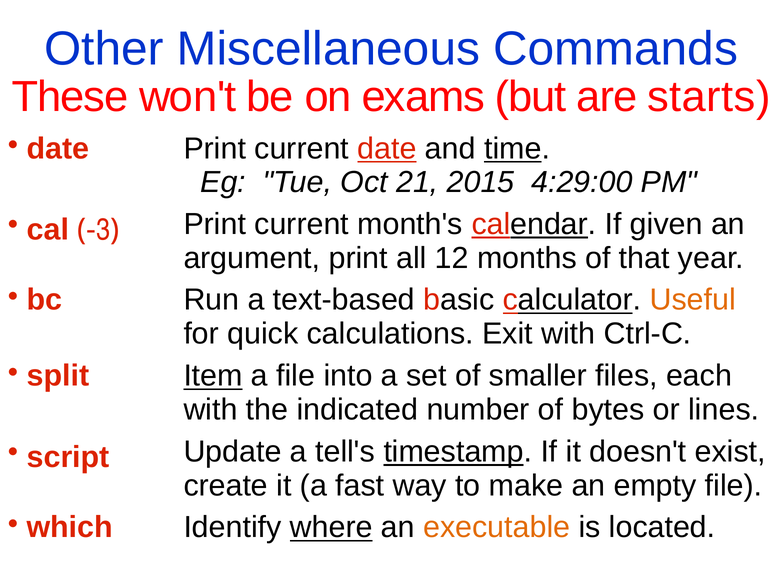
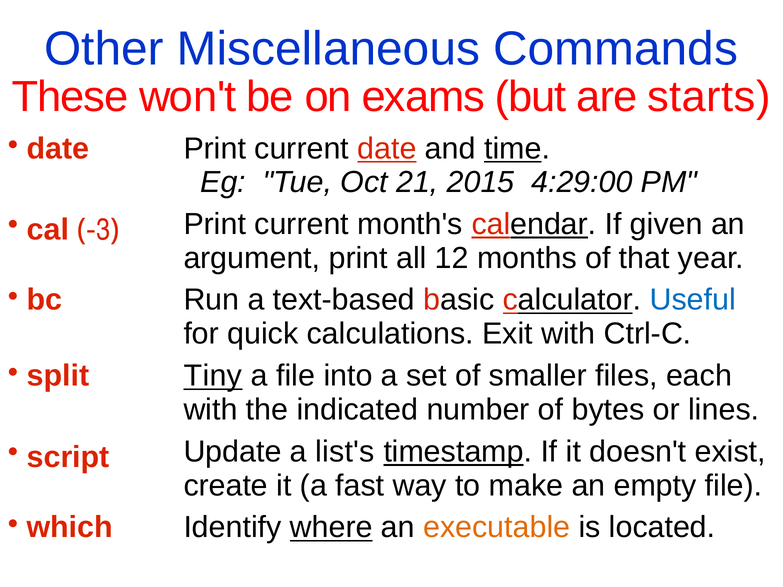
Useful colour: orange -> blue
Item: Item -> Tiny
tell's: tell's -> list's
